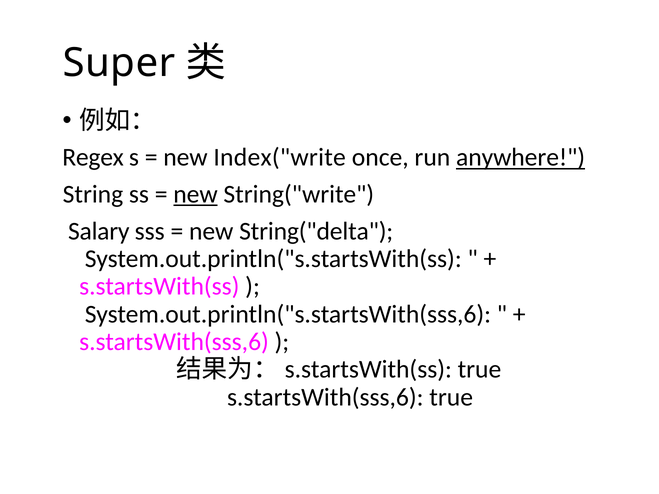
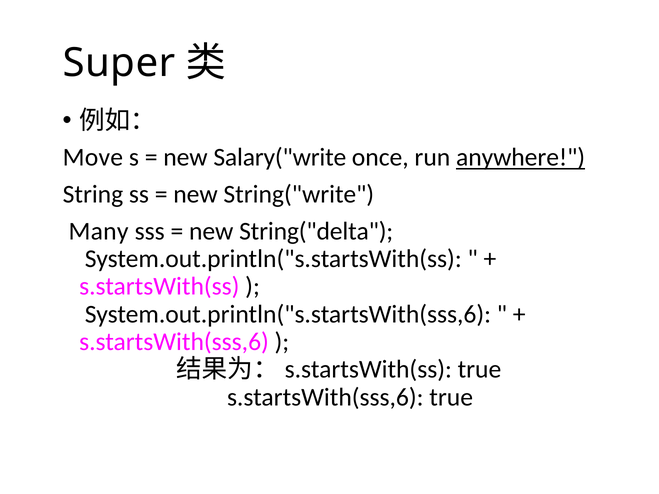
Regex: Regex -> Move
Index("write: Index("write -> Salary("write
new at (196, 194) underline: present -> none
Salary: Salary -> Many
